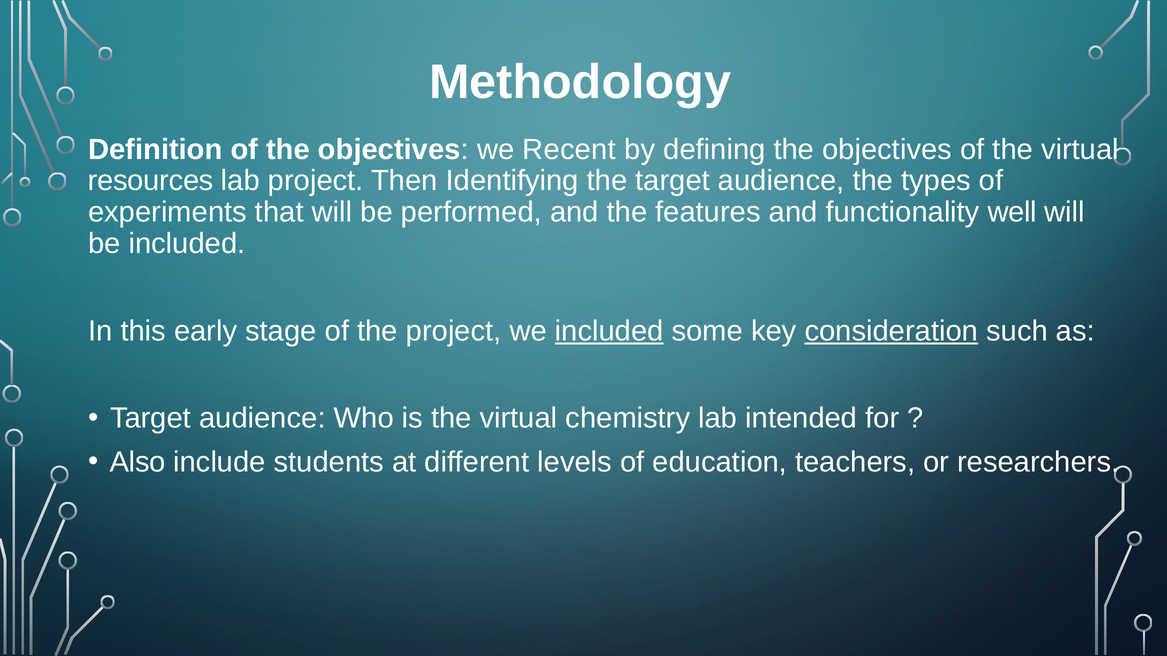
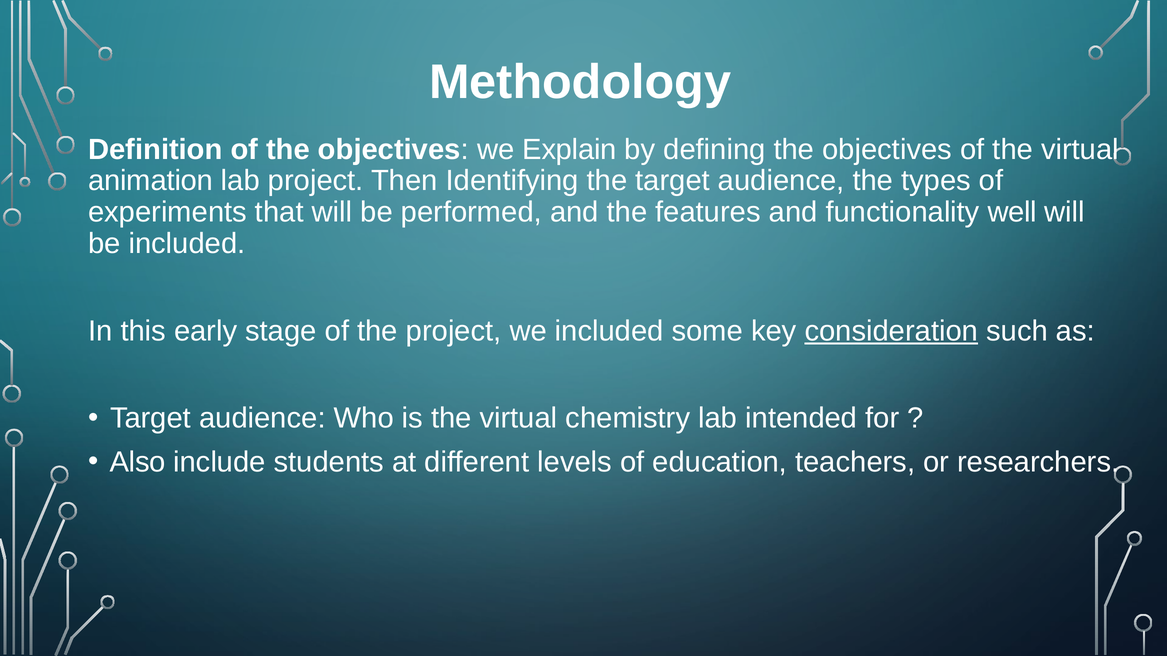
Recent: Recent -> Explain
resources: resources -> animation
included at (609, 331) underline: present -> none
